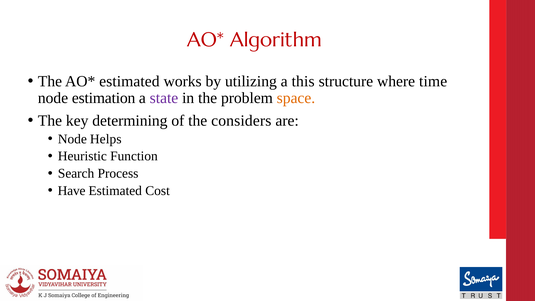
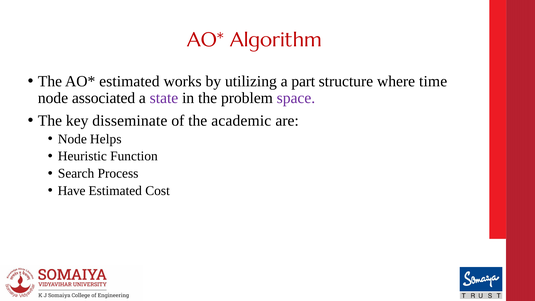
this: this -> part
estimation: estimation -> associated
space colour: orange -> purple
determining: determining -> disseminate
considers: considers -> academic
